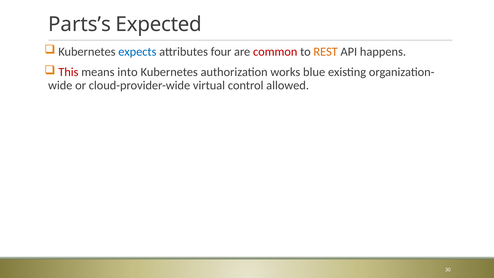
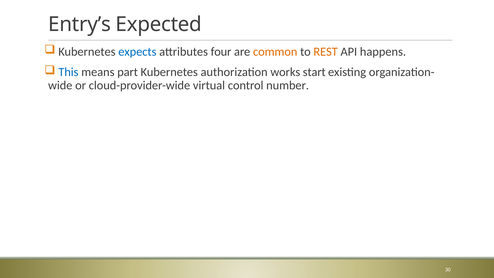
Parts’s: Parts’s -> Entry’s
common colour: red -> orange
This colour: red -> blue
into: into -> part
blue: blue -> start
allowed: allowed -> number
